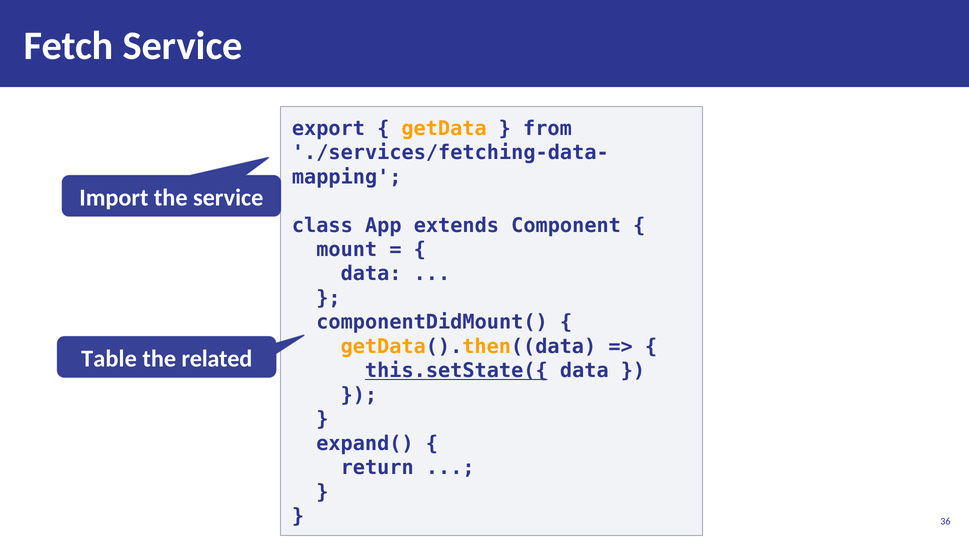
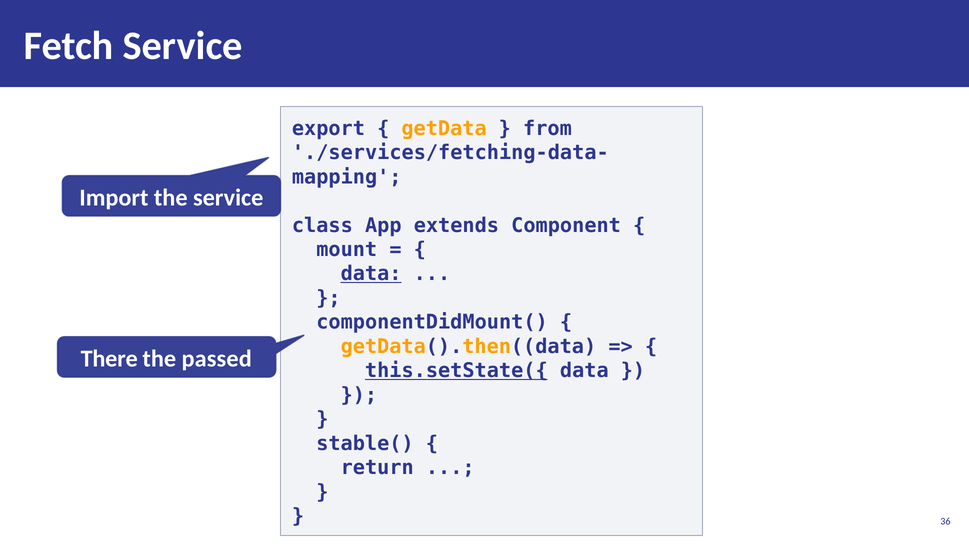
data at (371, 274) underline: none -> present
Table: Table -> There
related: related -> passed
expand(: expand( -> stable(
